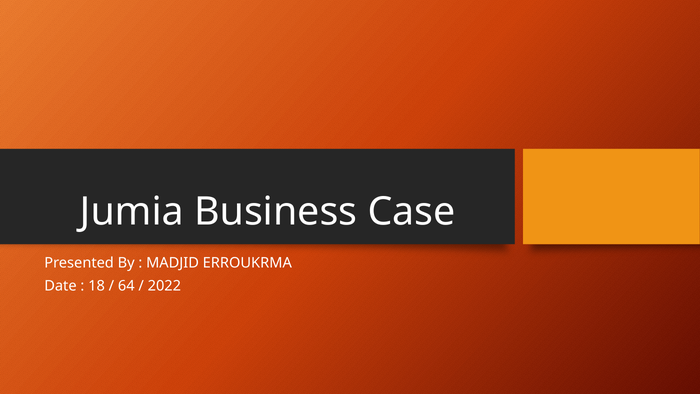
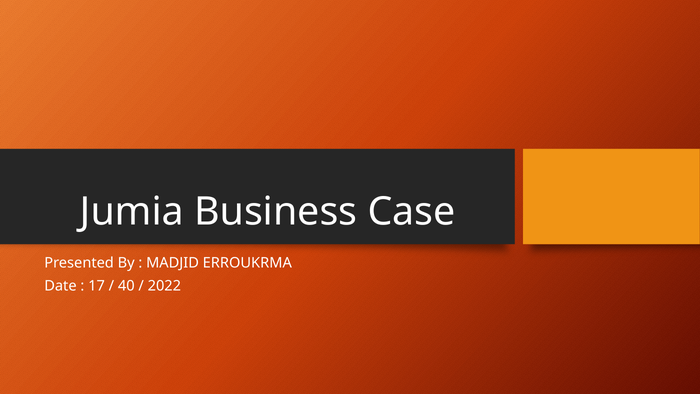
18: 18 -> 17
64: 64 -> 40
